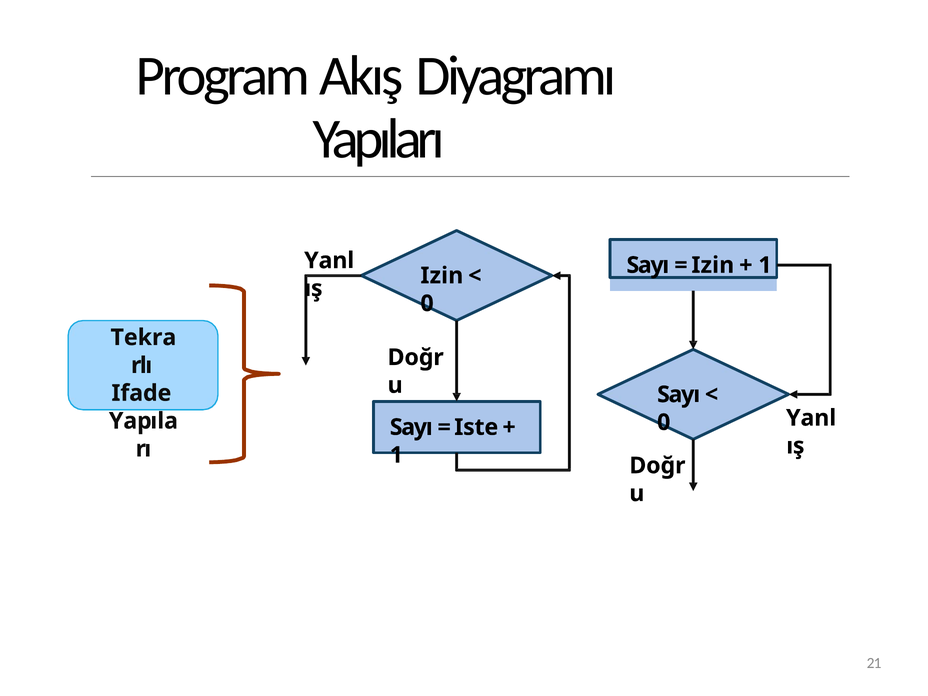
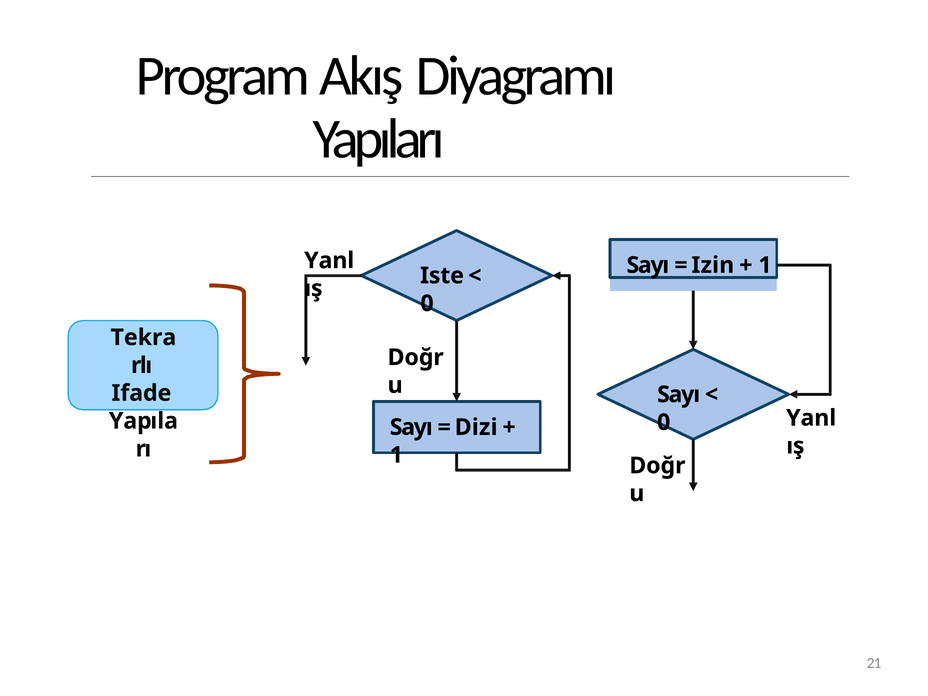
Izin at (442, 276): Izin -> Iste
Iste: Iste -> Dizi
